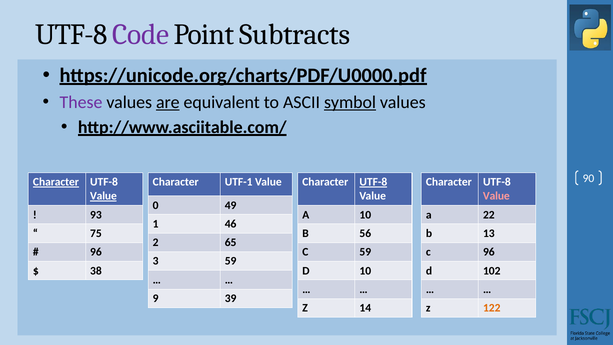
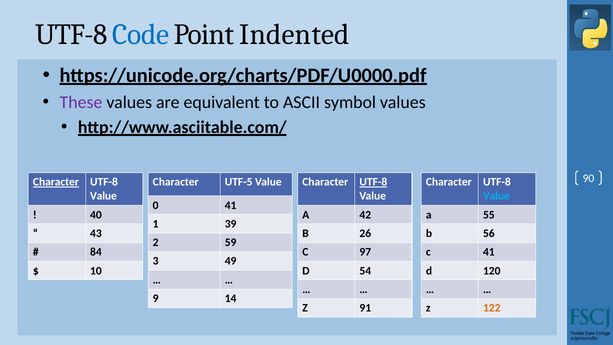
Code colour: purple -> blue
Subtracts: Subtracts -> Indented
are underline: present -> none
symbol underline: present -> none
UTF-1: UTF-1 -> UTF-5
Value at (103, 196) underline: present -> none
Value at (496, 196) colour: pink -> light blue
0 49: 49 -> 41
93: 93 -> 40
A 10: 10 -> 42
22: 22 -> 55
46: 46 -> 39
75: 75 -> 43
56: 56 -> 26
13: 13 -> 56
65: 65 -> 59
96 at (96, 252): 96 -> 84
C 59: 59 -> 97
c 96: 96 -> 41
3 59: 59 -> 49
38: 38 -> 10
D 10: 10 -> 54
102: 102 -> 120
39: 39 -> 14
14: 14 -> 91
